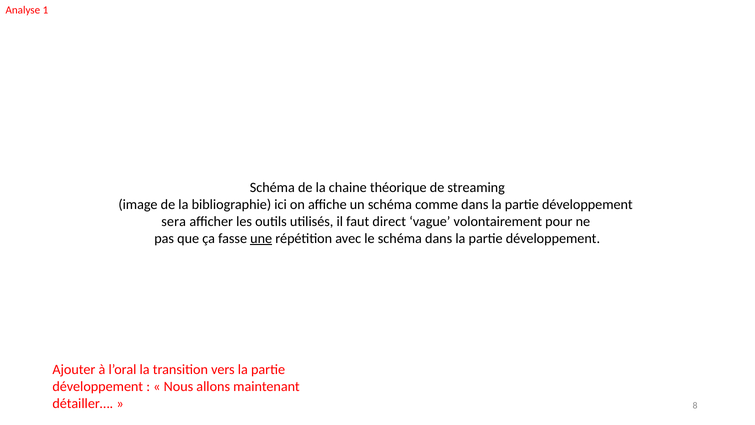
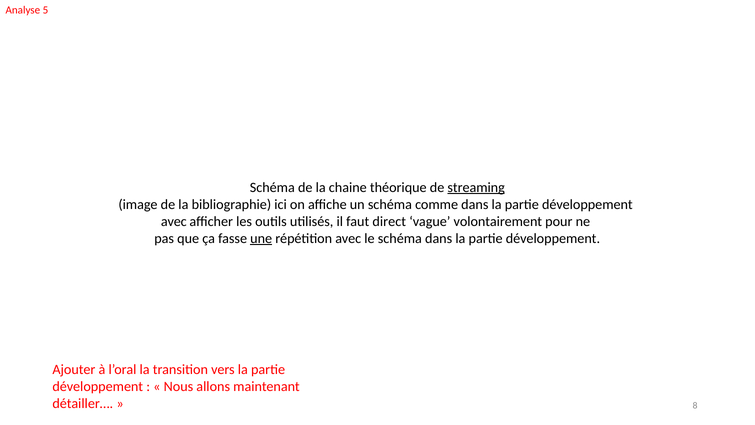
1: 1 -> 5
streaming underline: none -> present
sera at (174, 221): sera -> avec
